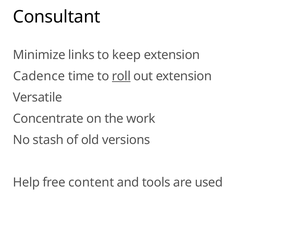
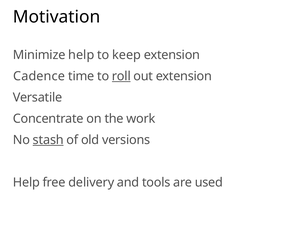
Consultant: Consultant -> Motivation
Minimize links: links -> help
stash underline: none -> present
content: content -> delivery
